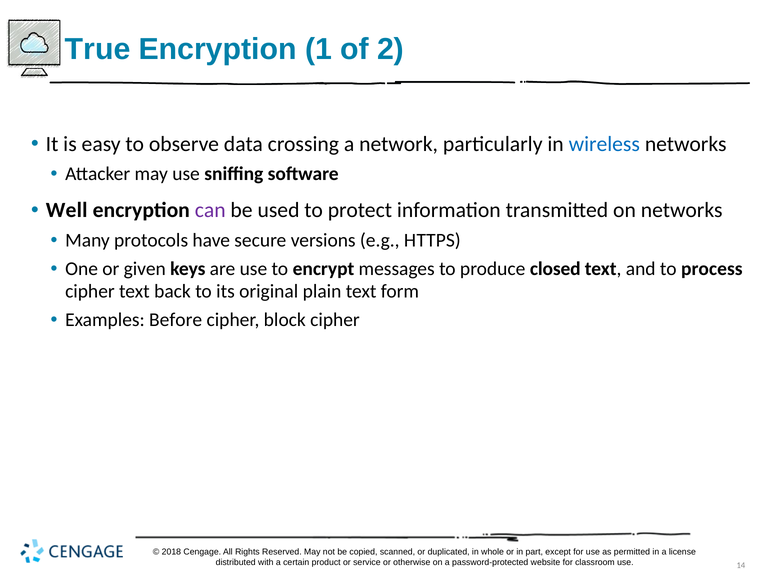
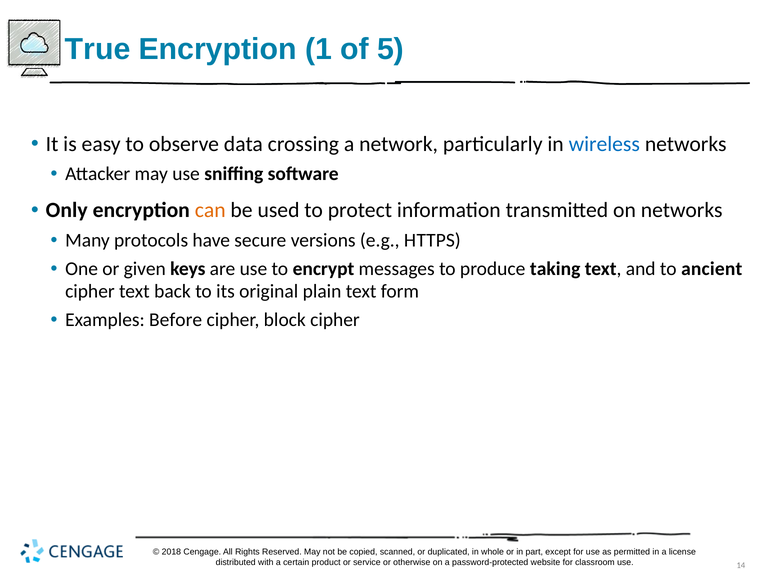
2: 2 -> 5
Well: Well -> Only
can colour: purple -> orange
closed: closed -> taking
process: process -> ancient
